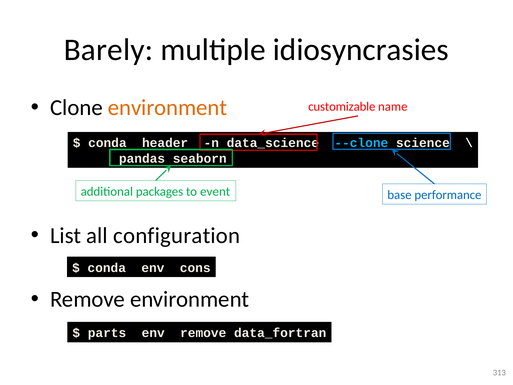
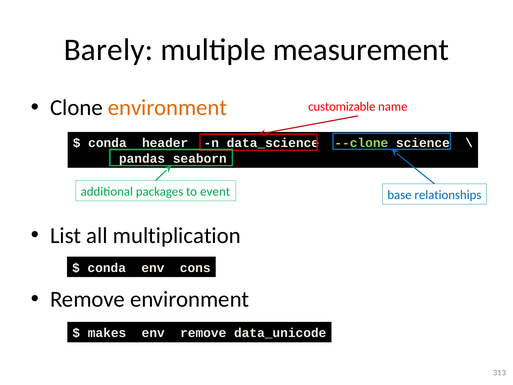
idiosyncrasies: idiosyncrasies -> measurement
--clone colour: light blue -> light green
performance: performance -> relationships
configuration: configuration -> multiplication
parts: parts -> makes
data_fortran: data_fortran -> data_unicode
